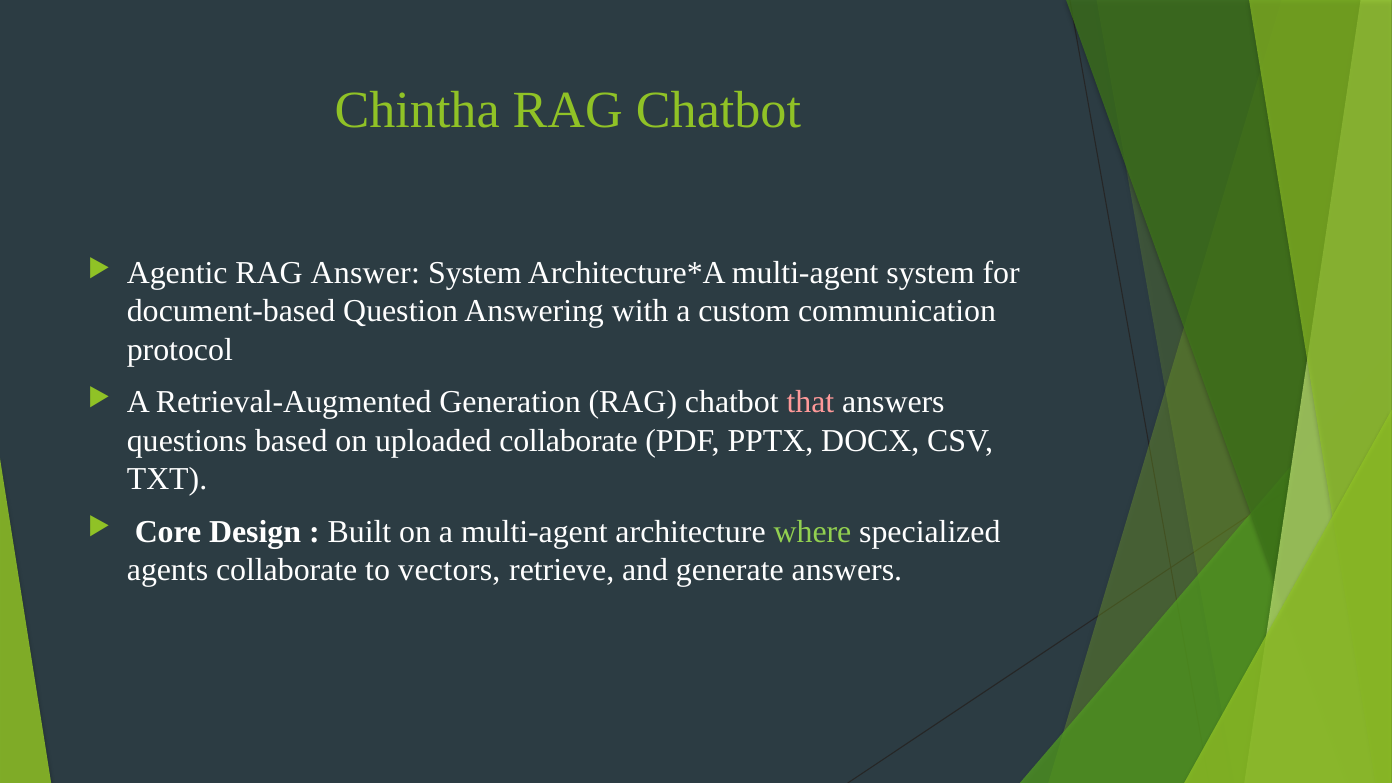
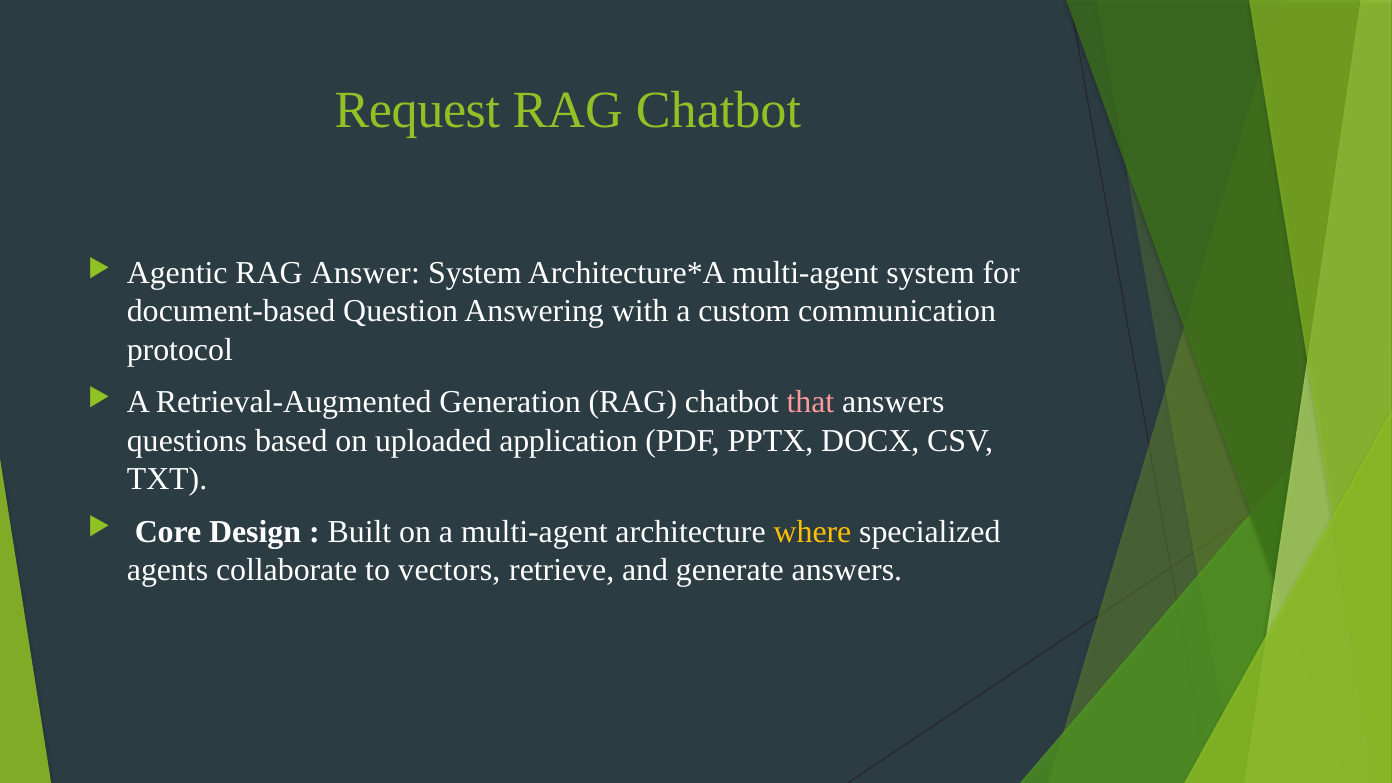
Chintha: Chintha -> Request
uploaded collaborate: collaborate -> application
where colour: light green -> yellow
